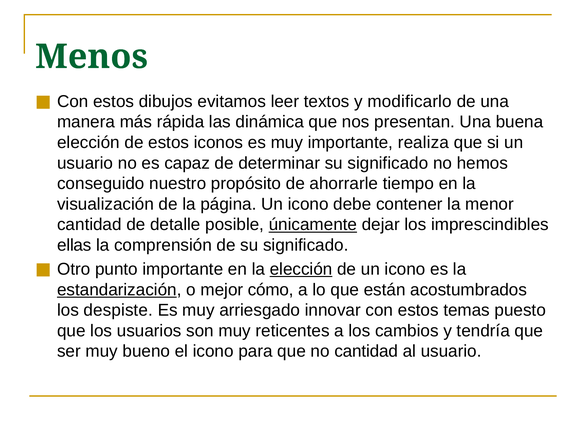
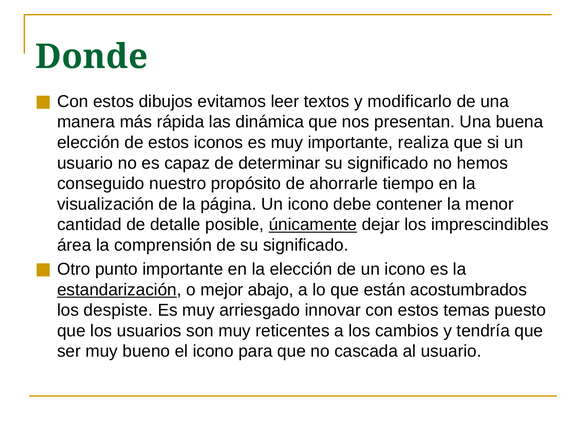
Menos: Menos -> Donde
ellas: ellas -> área
elección at (301, 269) underline: present -> none
cómo: cómo -> abajo
no cantidad: cantidad -> cascada
